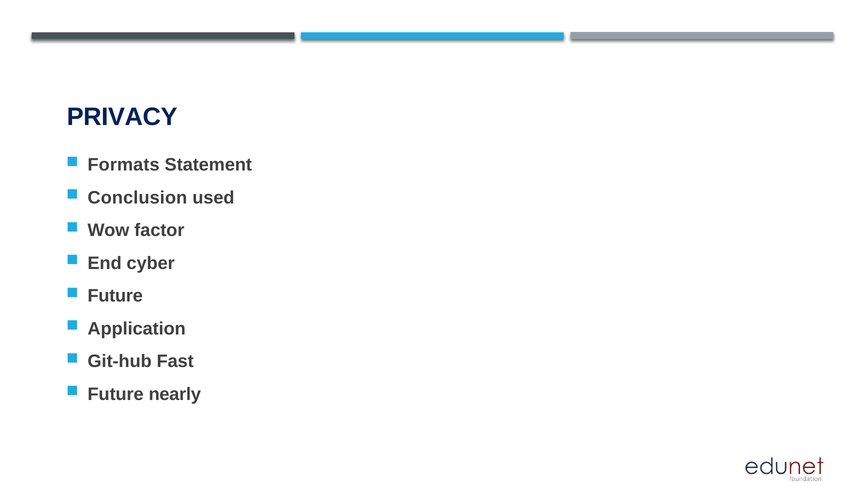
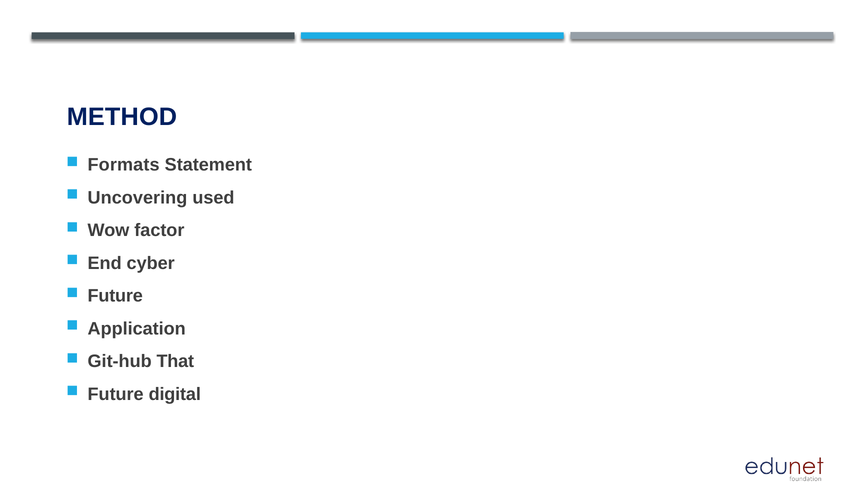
PRIVACY: PRIVACY -> METHOD
Conclusion: Conclusion -> Uncovering
Fast: Fast -> That
nearly: nearly -> digital
